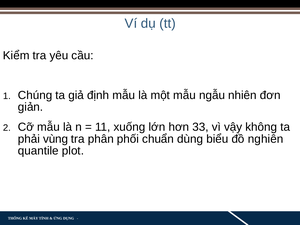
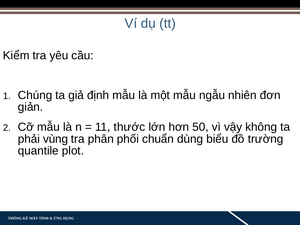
xuống: xuống -> thước
33: 33 -> 50
nghiên: nghiên -> trường
